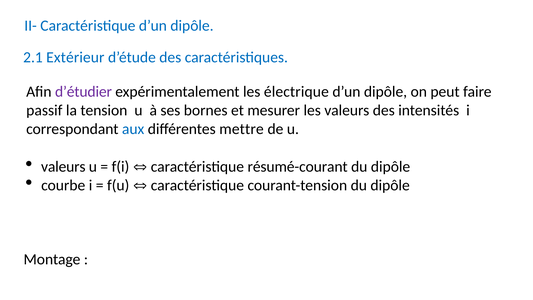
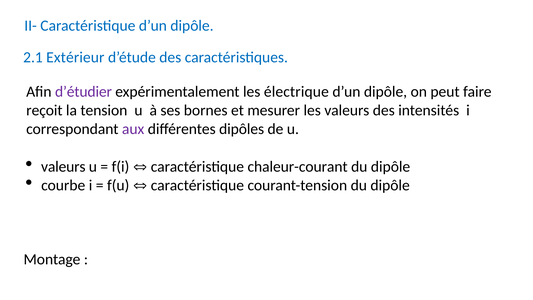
passif: passif -> reçoit
aux colour: blue -> purple
mettre: mettre -> dipôles
résumé-courant: résumé-courant -> chaleur-courant
